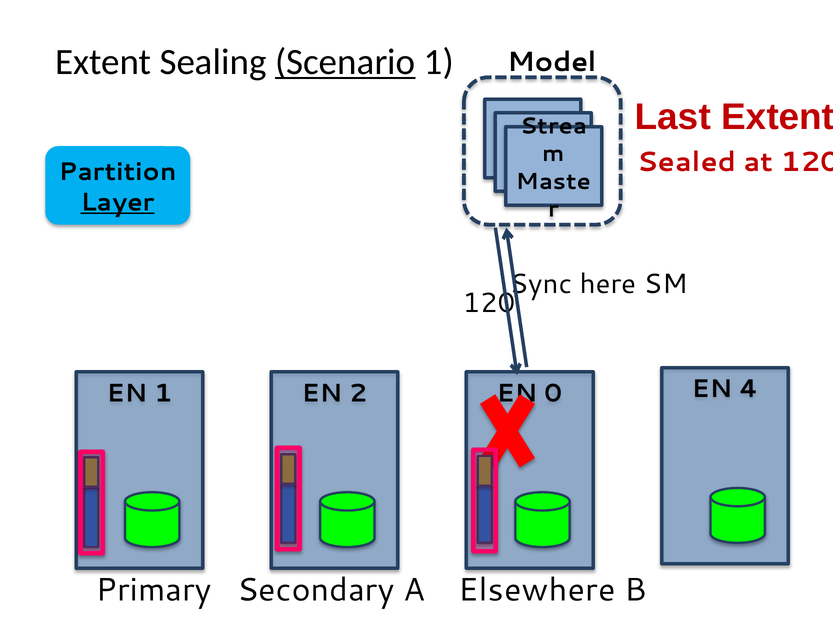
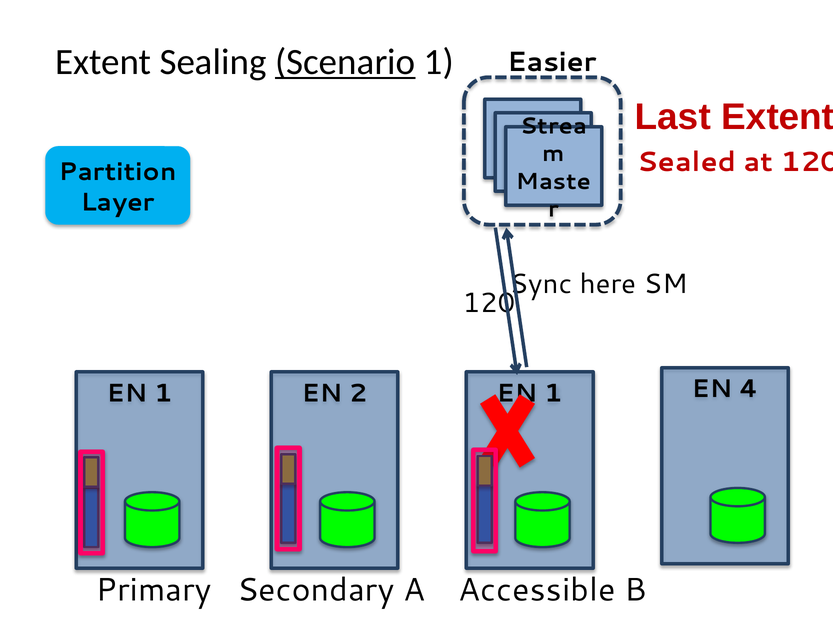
Model: Model -> Easier
Layer underline: present -> none
0 at (553, 393): 0 -> 1
Elsewhere: Elsewhere -> Accessible
